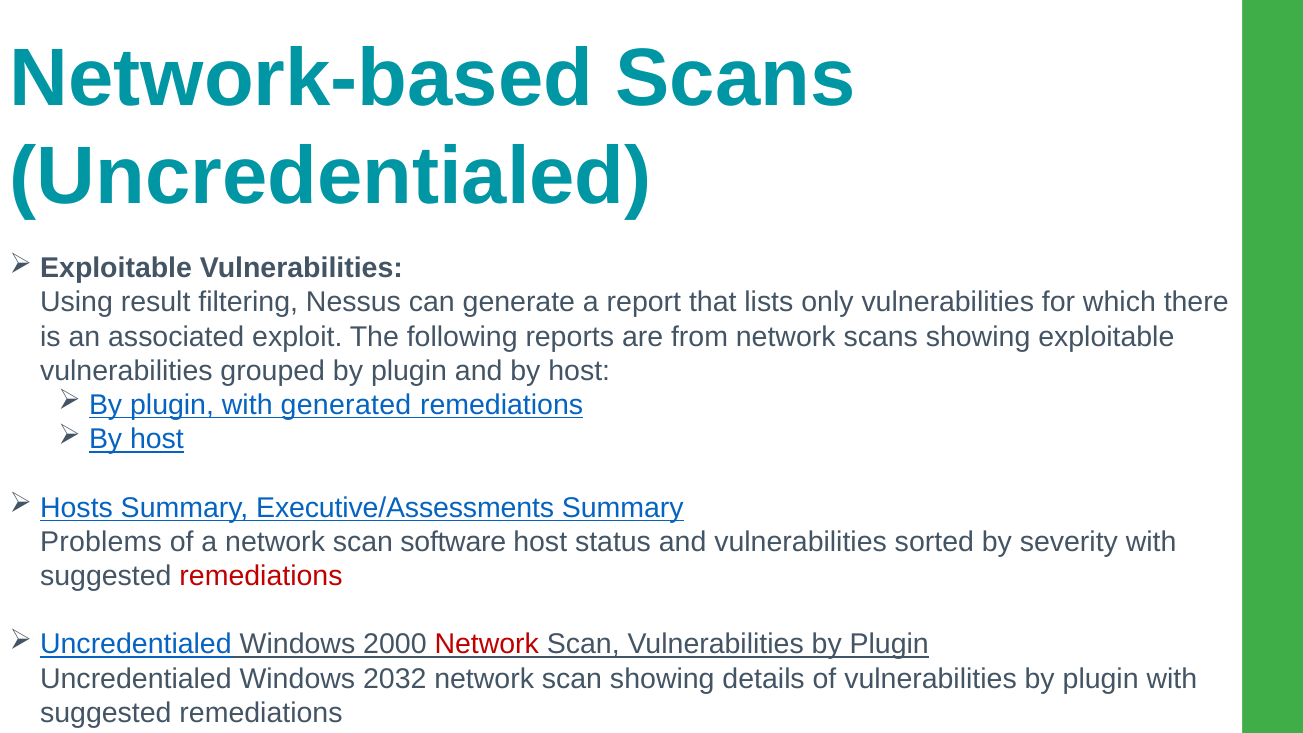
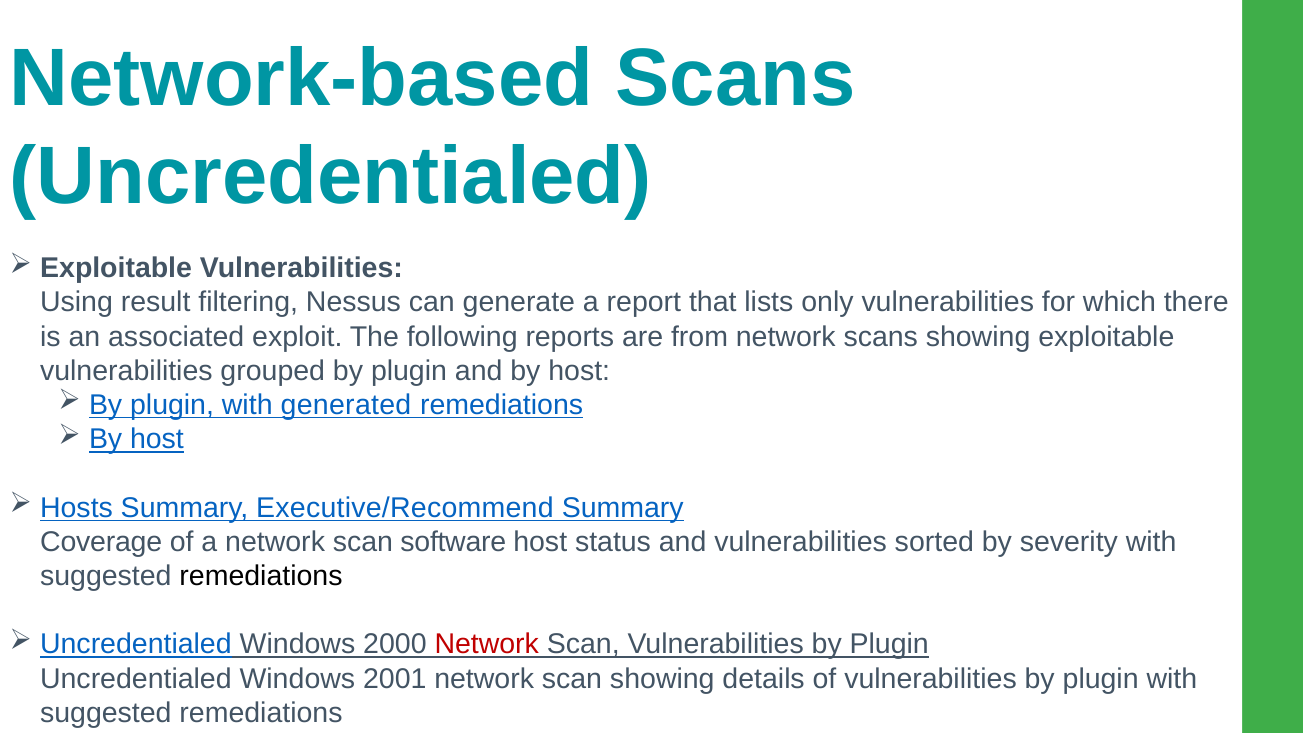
Executive/Assessments: Executive/Assessments -> Executive/Recommend
Problems: Problems -> Coverage
remediations at (261, 576) colour: red -> black
2032: 2032 -> 2001
